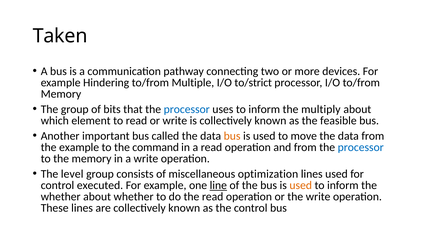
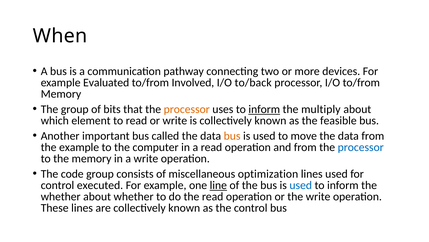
Taken: Taken -> When
Hindering: Hindering -> Evaluated
Multiple: Multiple -> Involved
to/strict: to/strict -> to/back
processor at (187, 109) colour: blue -> orange
inform at (264, 109) underline: none -> present
command: command -> computer
level: level -> code
used at (301, 185) colour: orange -> blue
